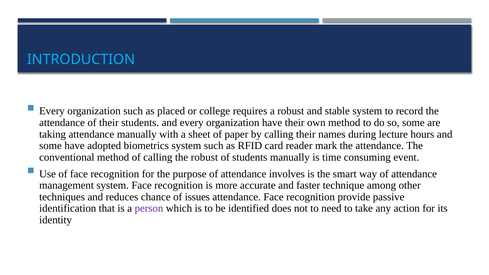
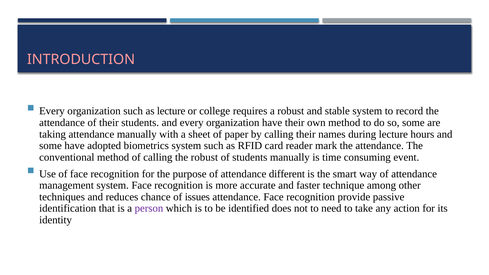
INTRODUCTION colour: light blue -> pink
as placed: placed -> lecture
involves: involves -> different
